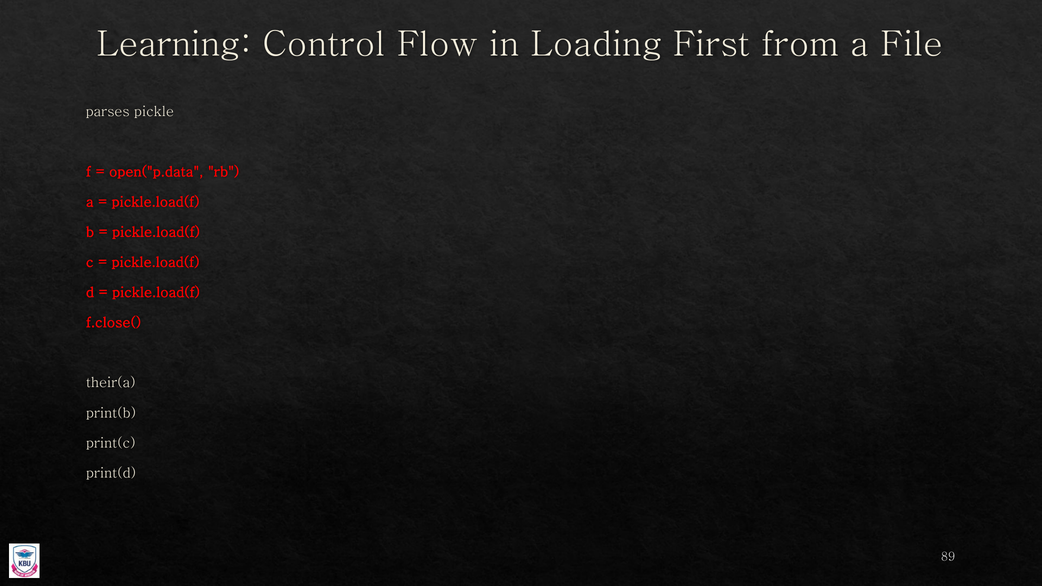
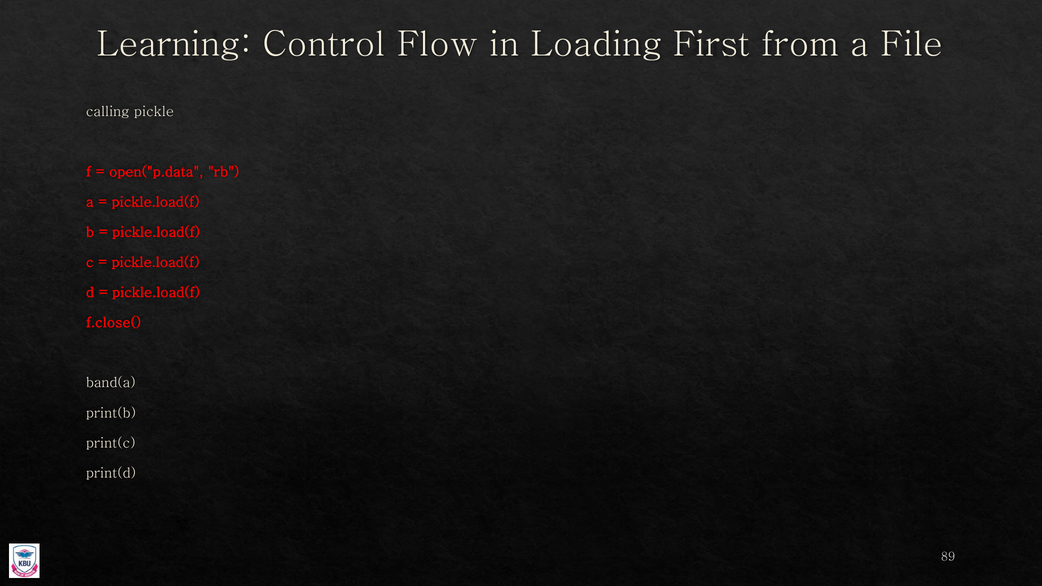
parses: parses -> calling
their(a: their(a -> band(a
